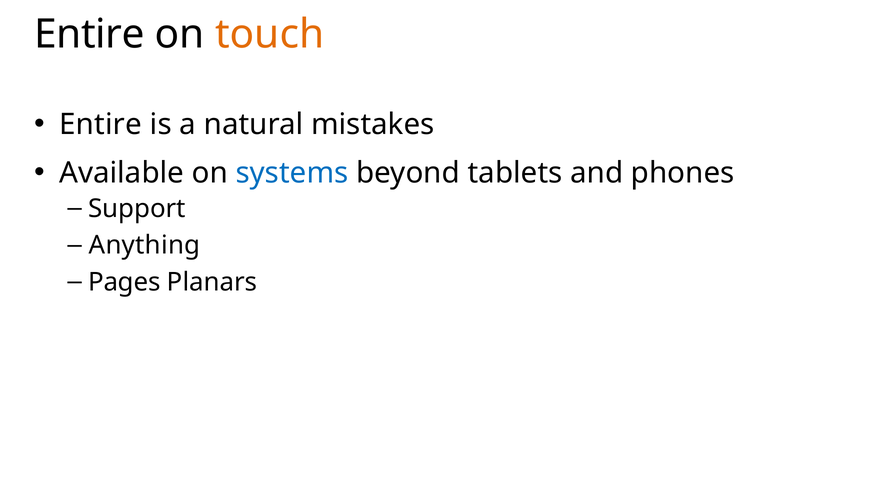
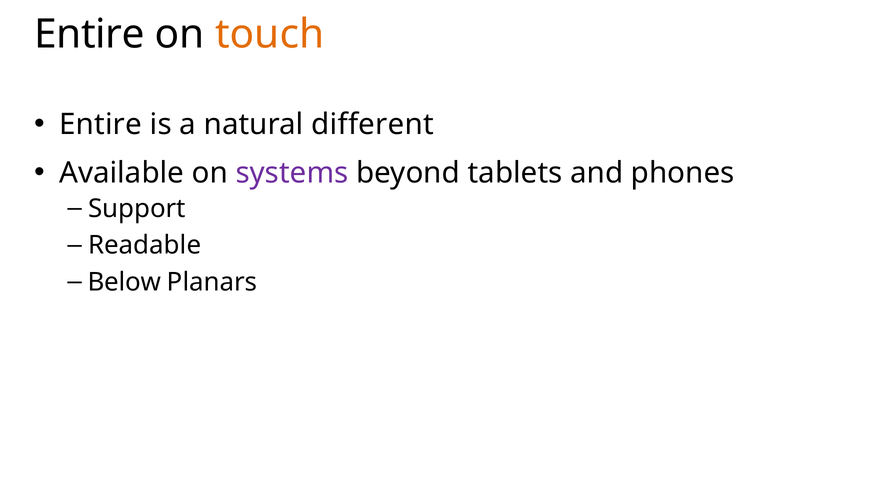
mistakes: mistakes -> different
systems colour: blue -> purple
Anything: Anything -> Readable
Pages: Pages -> Below
